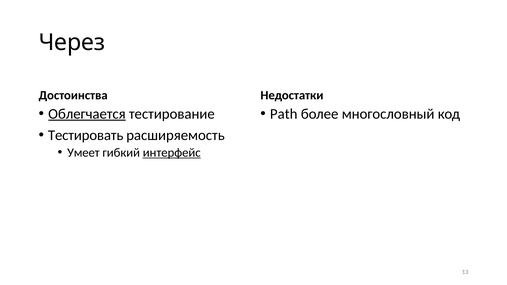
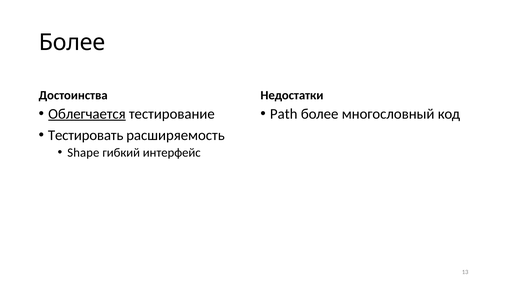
Через at (72, 43): Через -> Более
Умеет: Умеет -> Shape
интерфейс underline: present -> none
